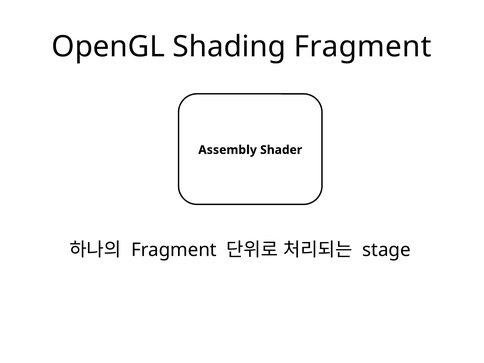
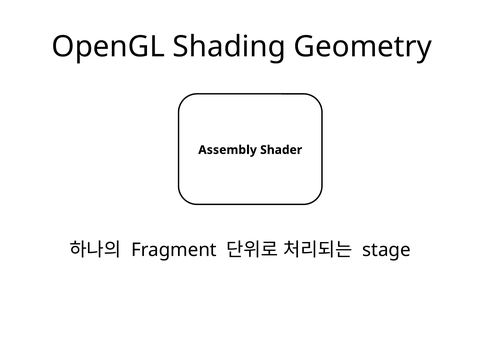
Shading Fragment: Fragment -> Geometry
